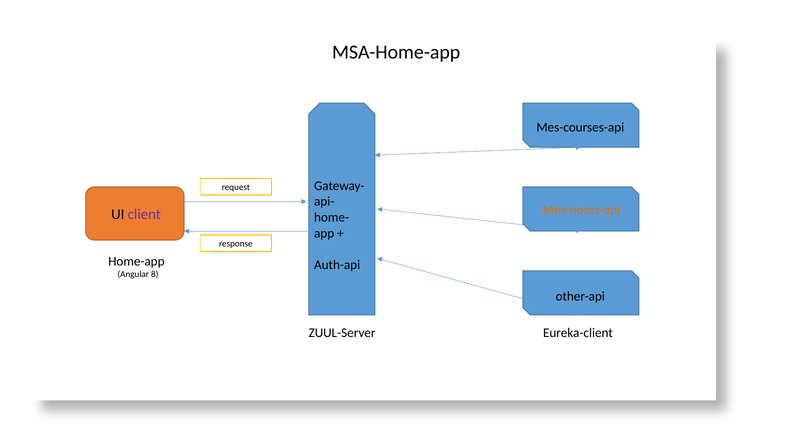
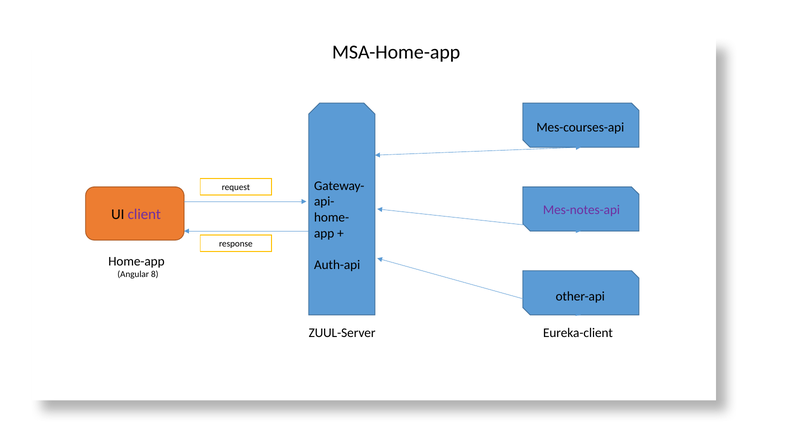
Mes-notes-api colour: orange -> purple
